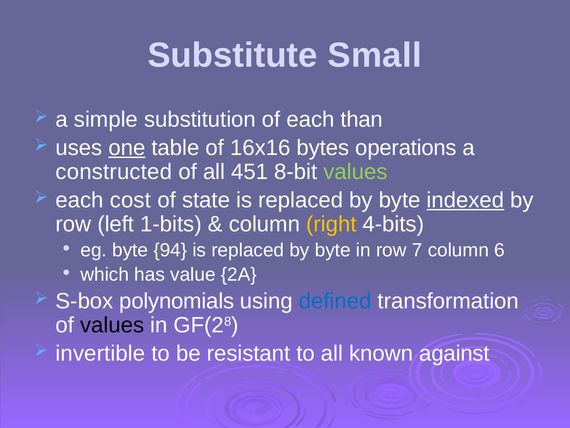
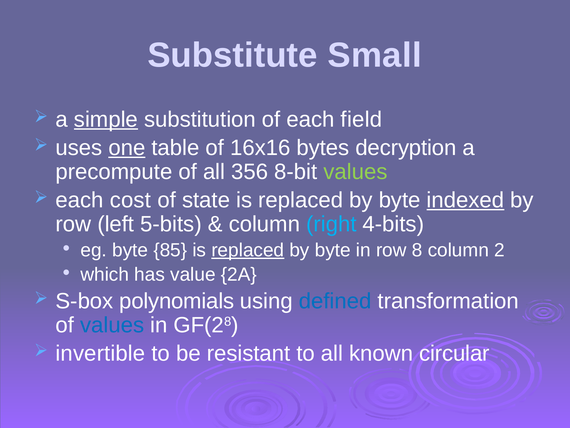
simple underline: none -> present
than: than -> field
operations: operations -> decryption
constructed: constructed -> precompute
451: 451 -> 356
1-bits: 1-bits -> 5-bits
right colour: yellow -> light blue
94: 94 -> 85
replaced at (248, 250) underline: none -> present
7: 7 -> 8
6: 6 -> 2
values at (112, 325) colour: black -> blue
against: against -> circular
